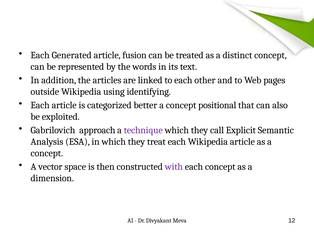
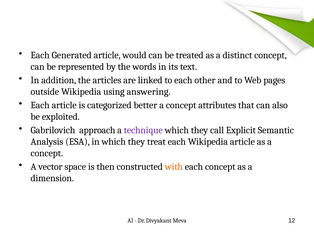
fusion: fusion -> would
identifying: identifying -> answering
positional: positional -> attributes
with colour: purple -> orange
